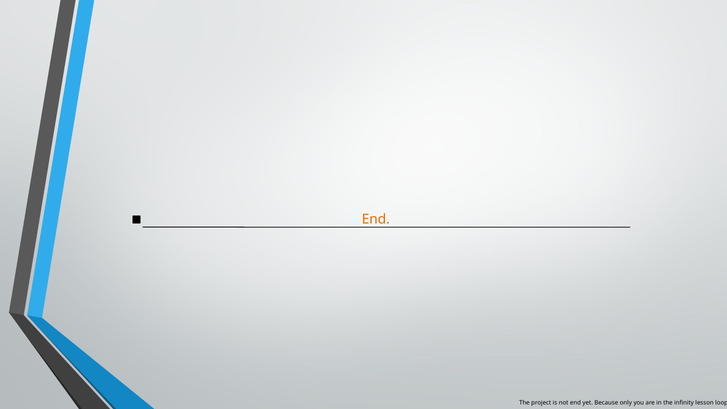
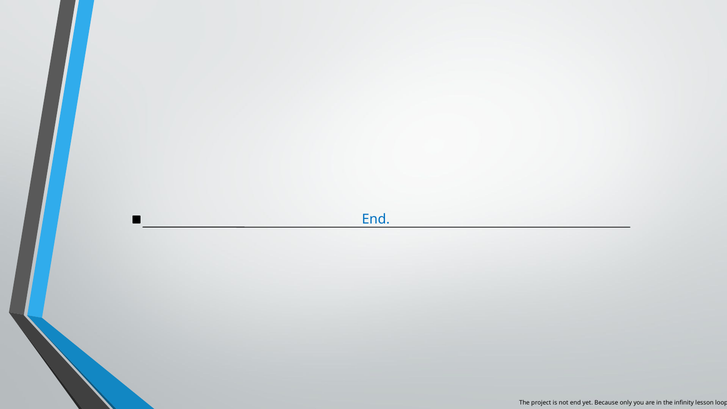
End at (376, 219) colour: orange -> blue
